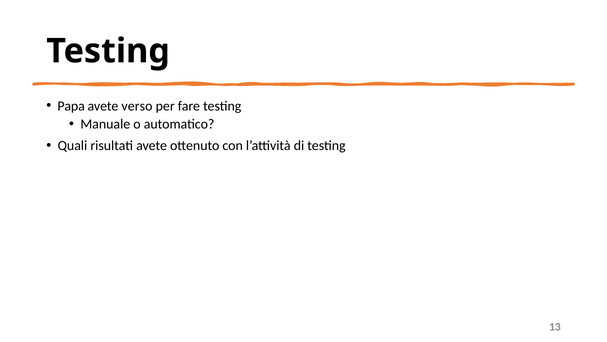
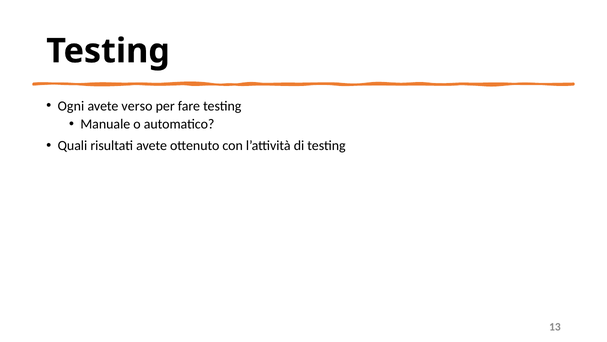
Papa: Papa -> Ogni
